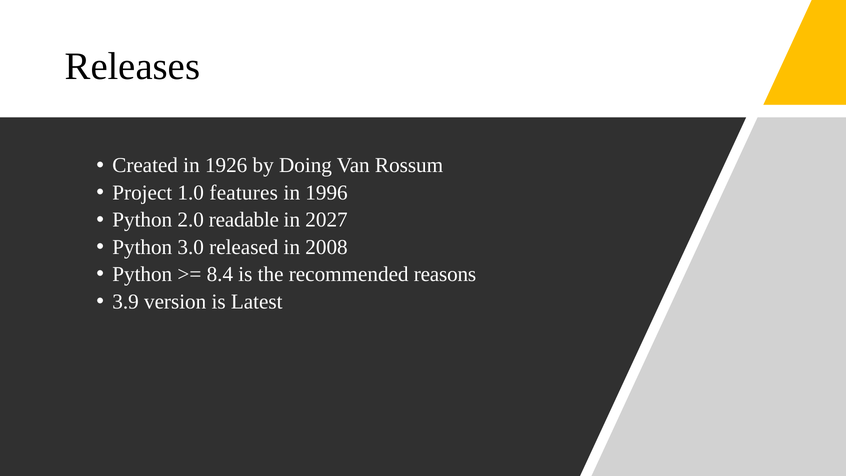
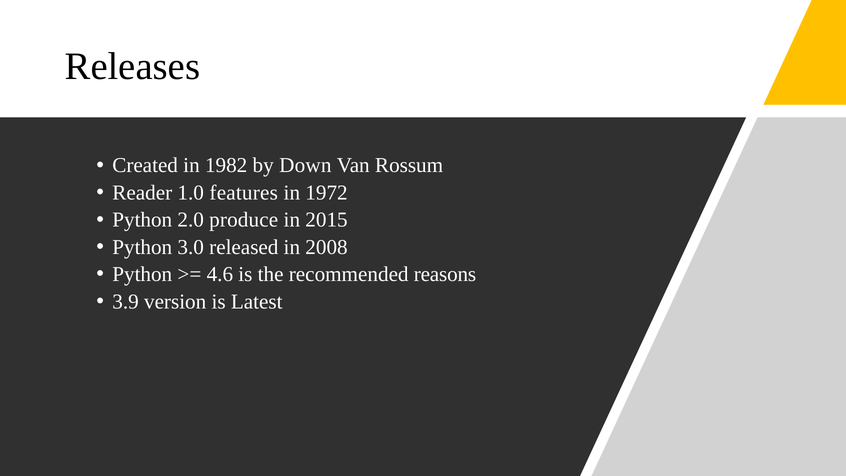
1926: 1926 -> 1982
Doing: Doing -> Down
Project: Project -> Reader
1996: 1996 -> 1972
readable: readable -> produce
2027: 2027 -> 2015
8.4: 8.4 -> 4.6
